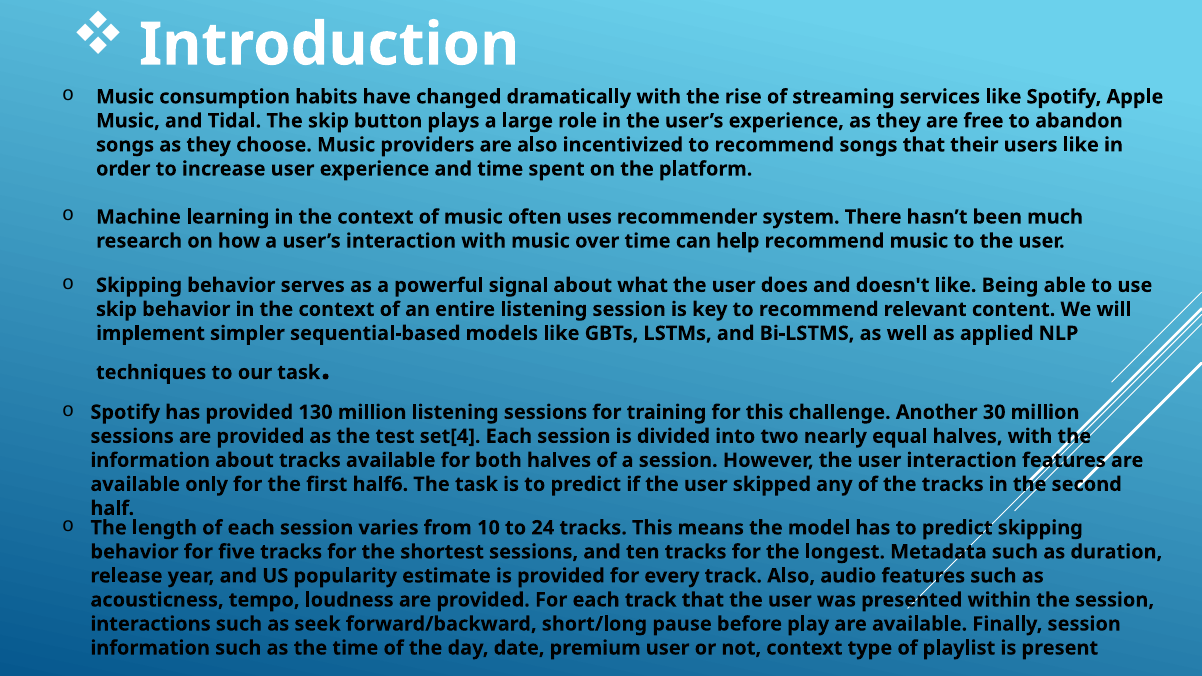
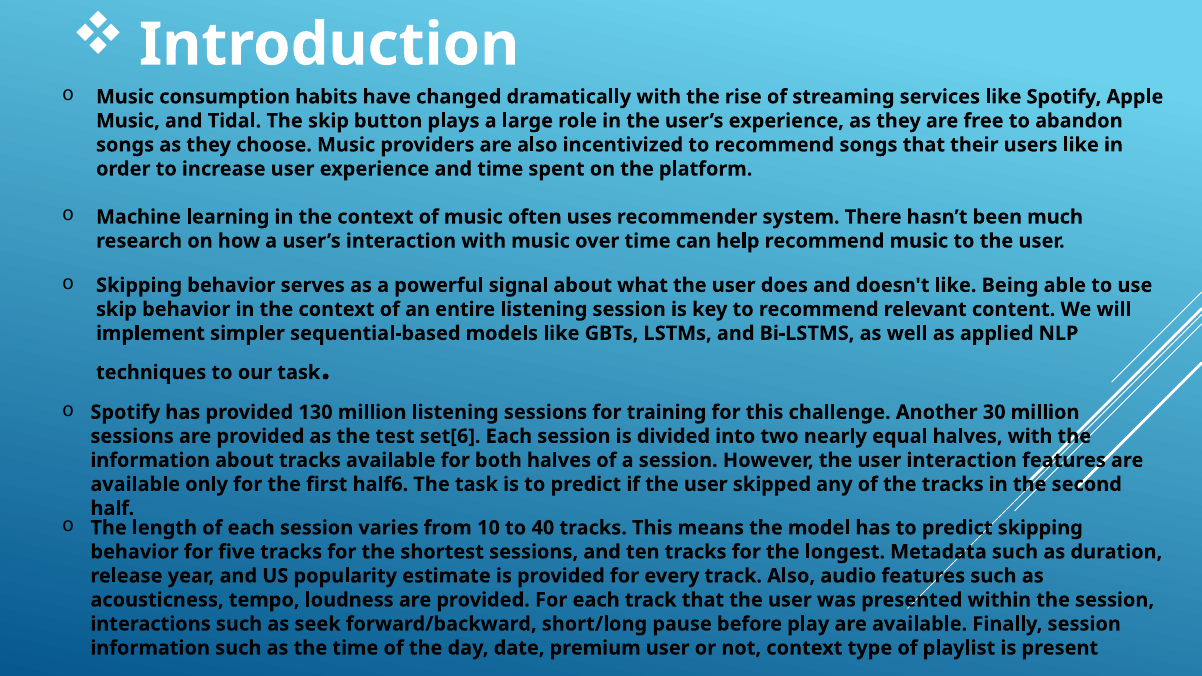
set[4: set[4 -> set[6
24: 24 -> 40
